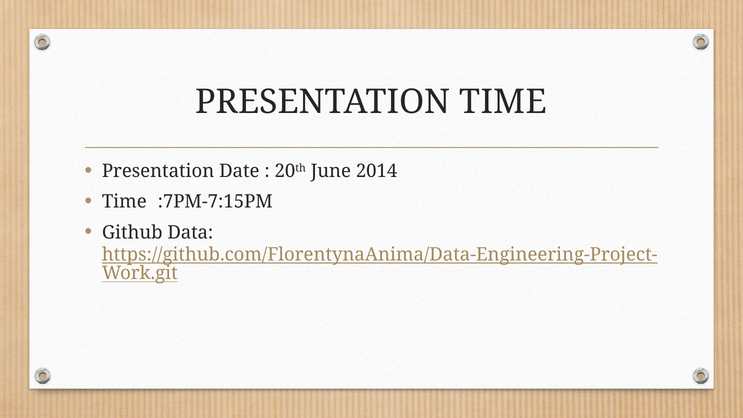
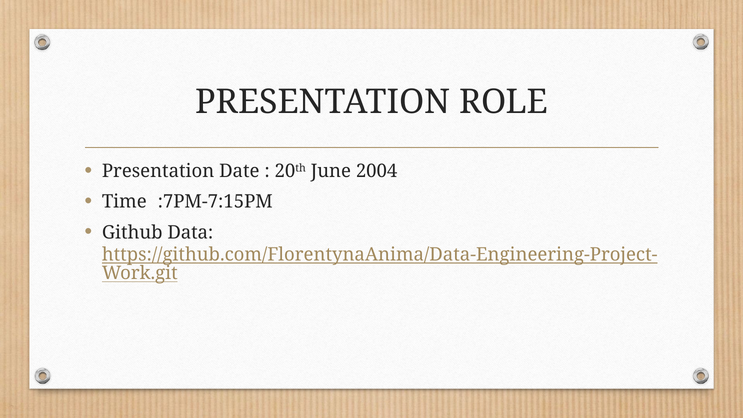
PRESENTATION TIME: TIME -> ROLE
2014: 2014 -> 2004
